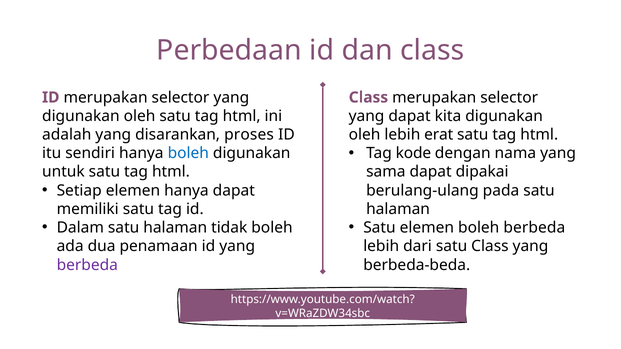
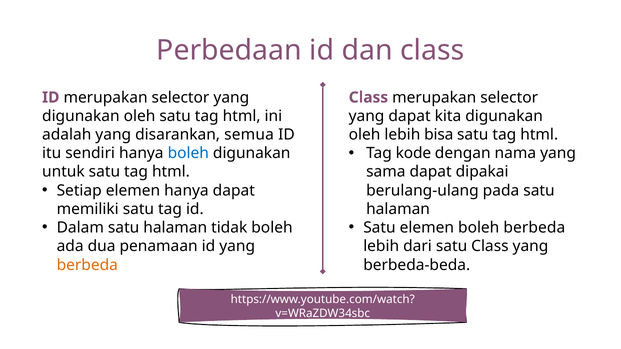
proses: proses -> semua
erat: erat -> bisa
berbeda at (87, 265) colour: purple -> orange
